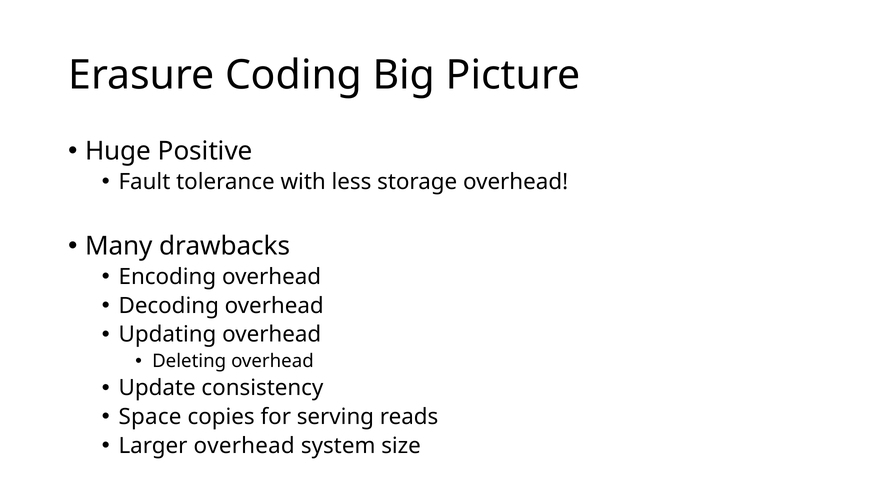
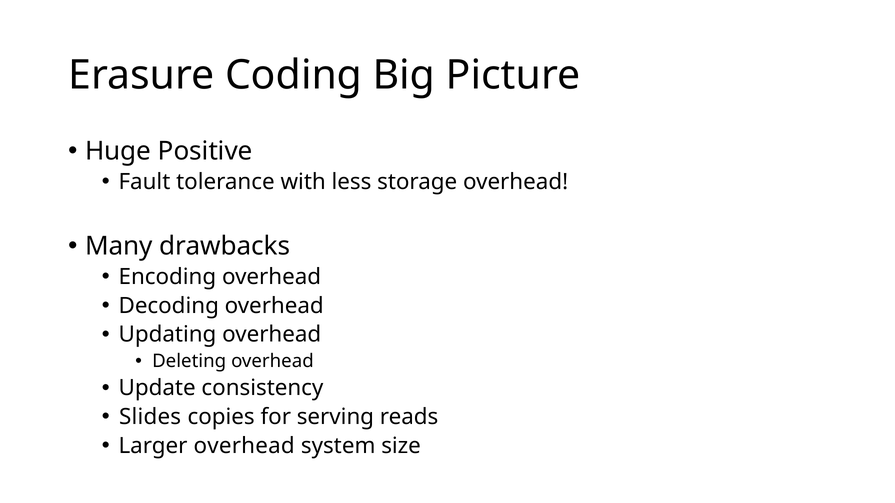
Space: Space -> Slides
